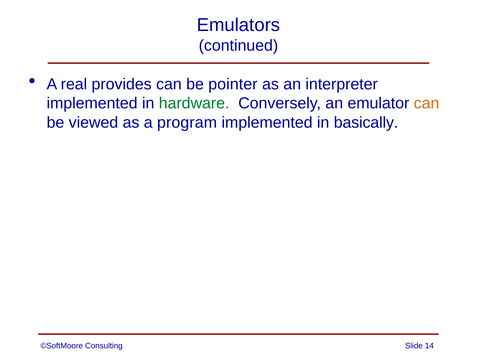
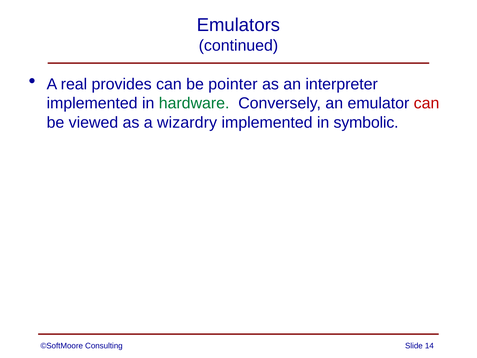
can at (427, 103) colour: orange -> red
program: program -> wizardry
basically: basically -> symbolic
